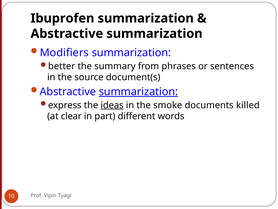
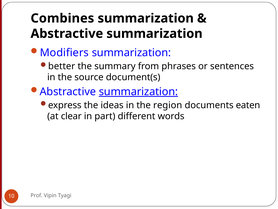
Ibuprofen: Ibuprofen -> Combines
ideas underline: present -> none
smoke: smoke -> region
killed: killed -> eaten
